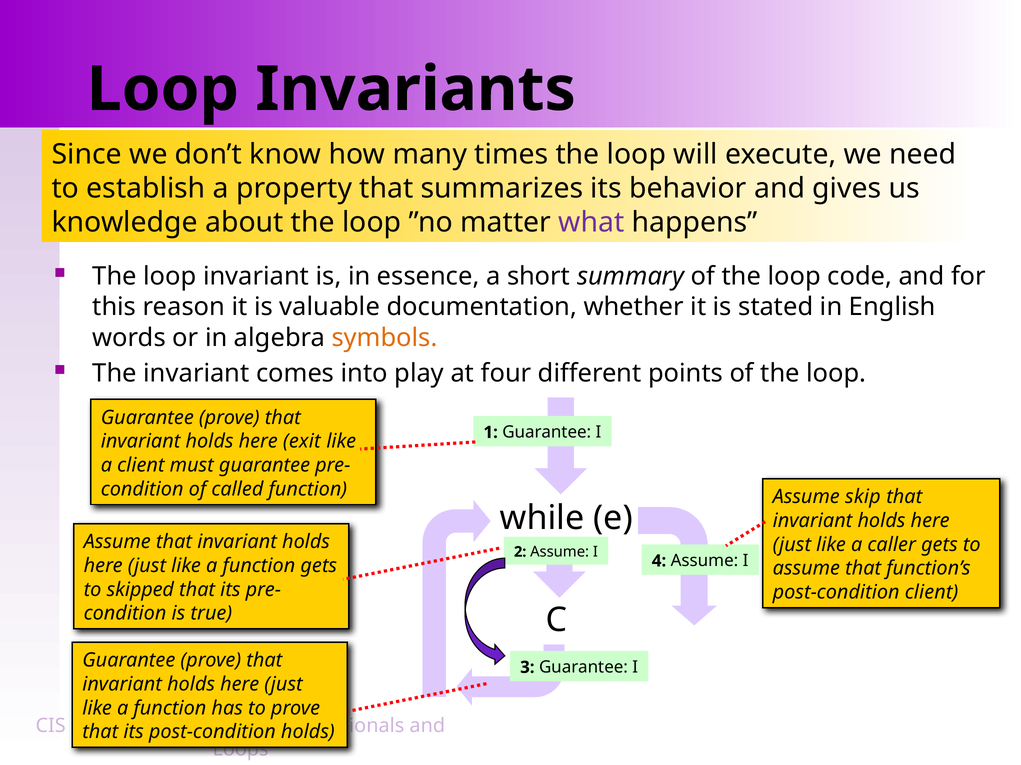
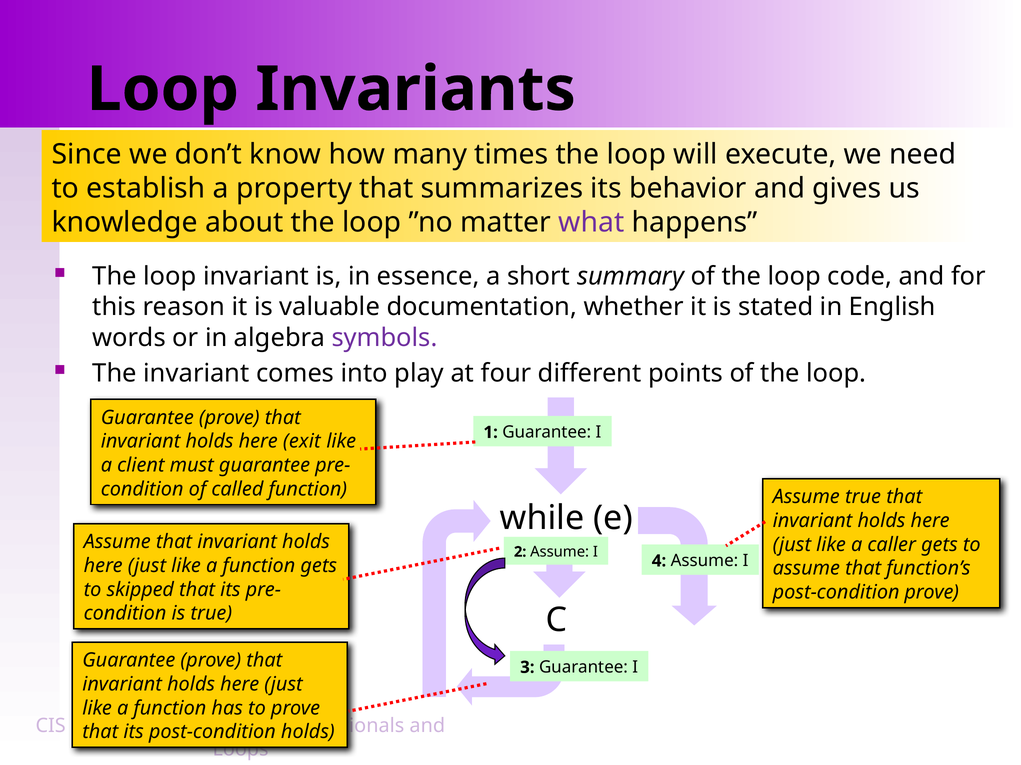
symbols colour: orange -> purple
Assume skip: skip -> true
post-condition client: client -> prove
